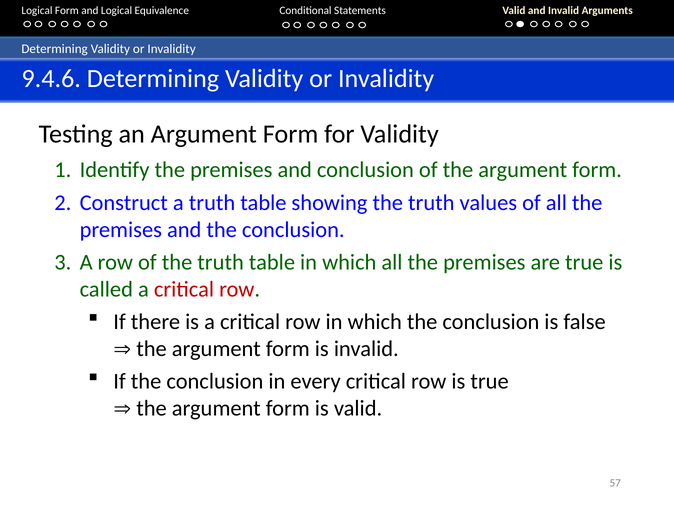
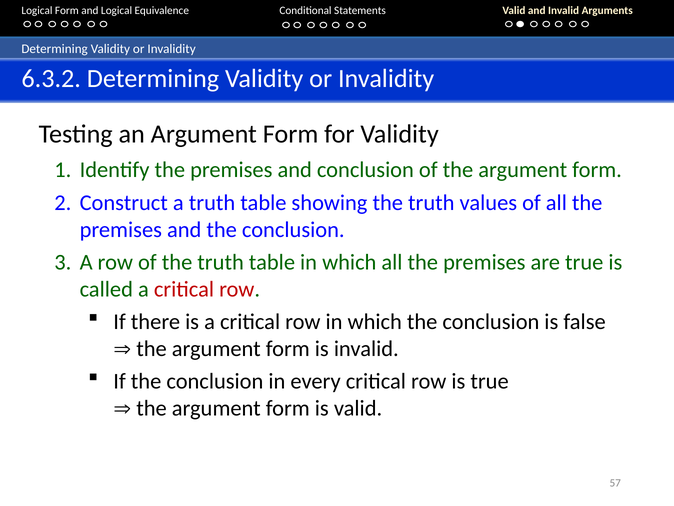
9.4.6: 9.4.6 -> 6.3.2
